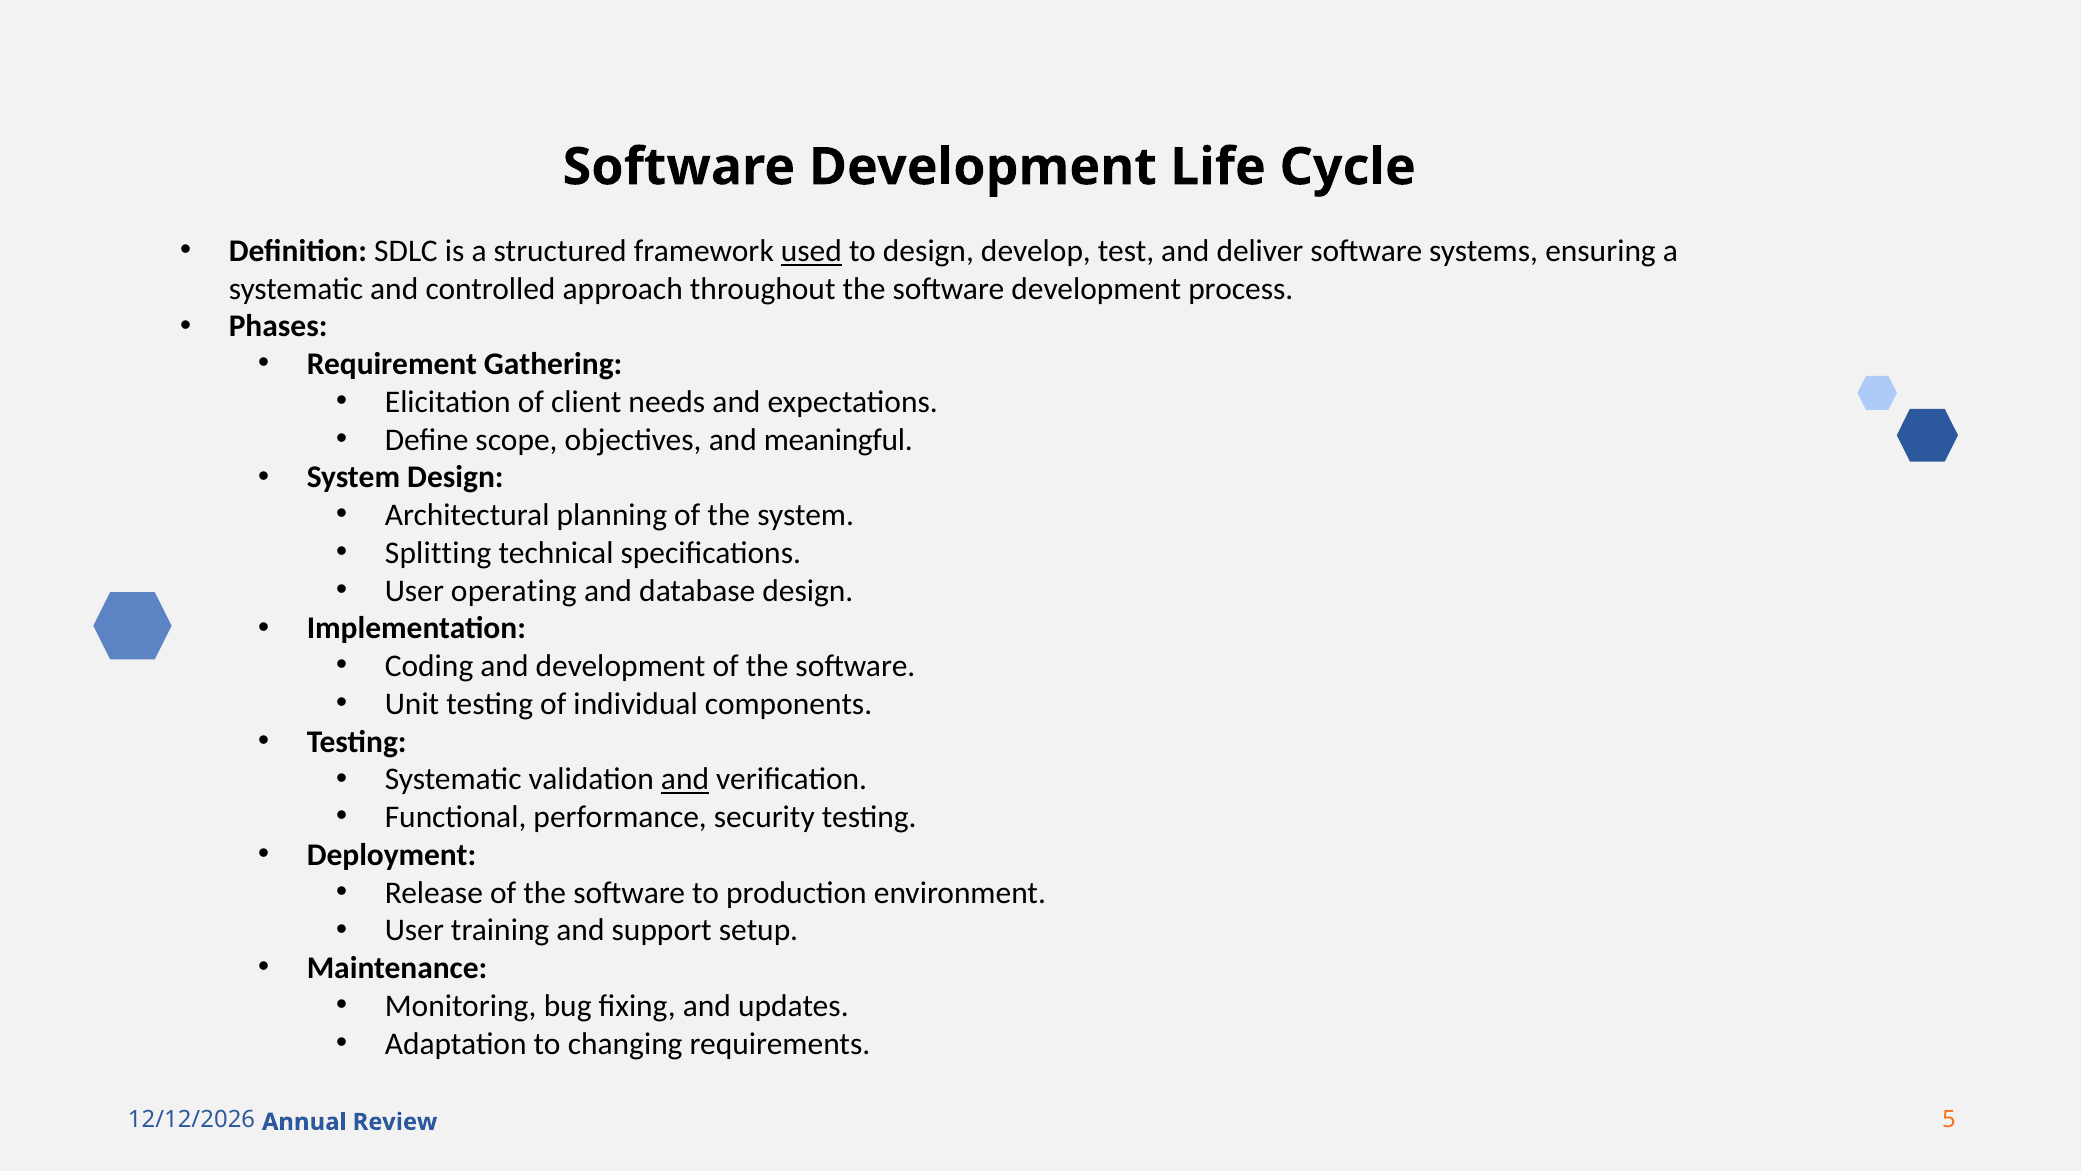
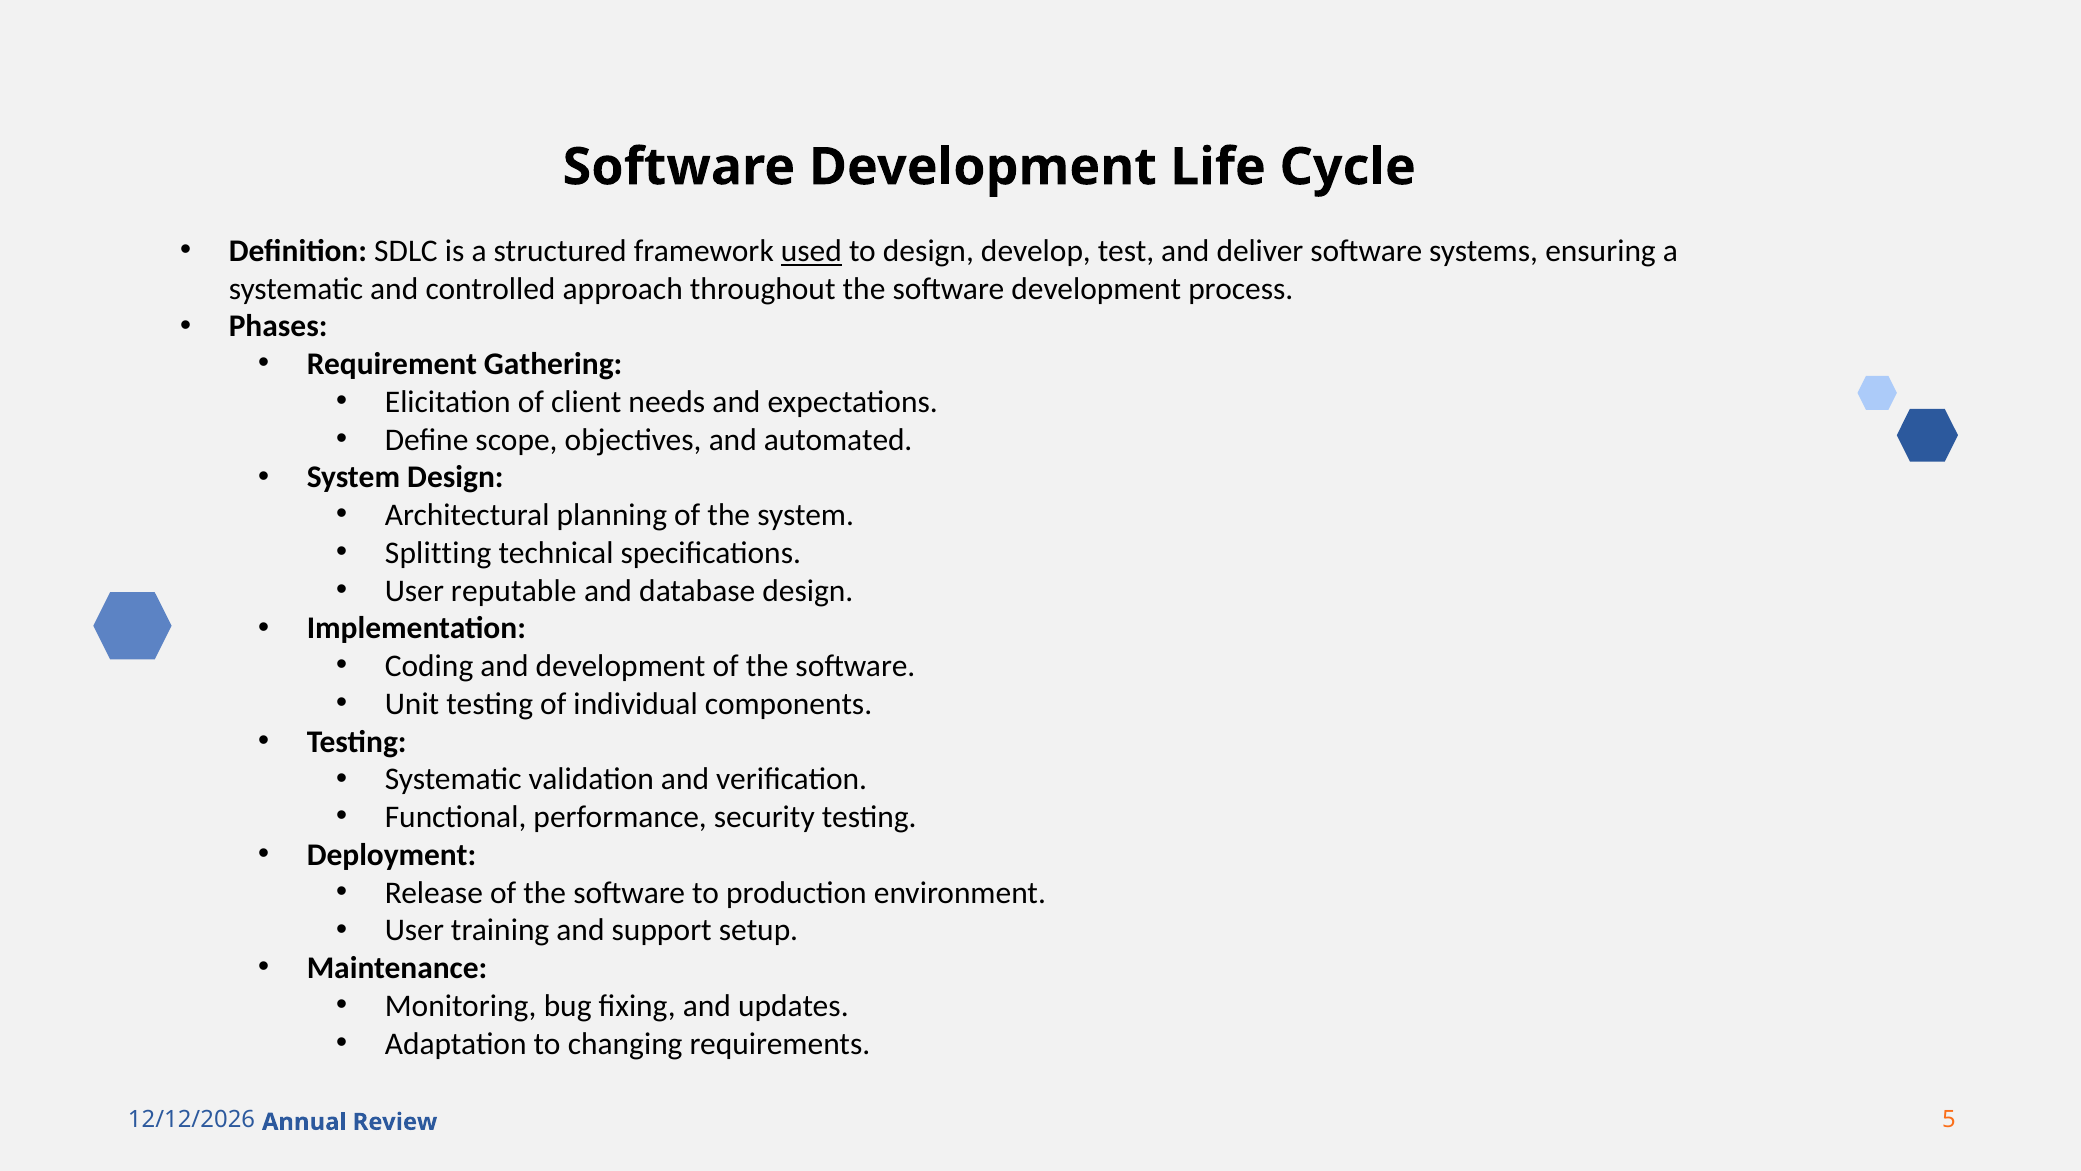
meaningful: meaningful -> automated
operating: operating -> reputable
and at (685, 779) underline: present -> none
